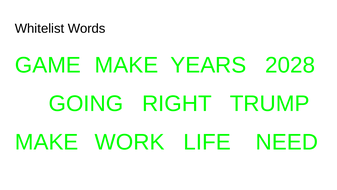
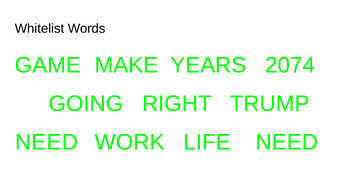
2028: 2028 -> 2074
MAKE at (47, 142): MAKE -> NEED
